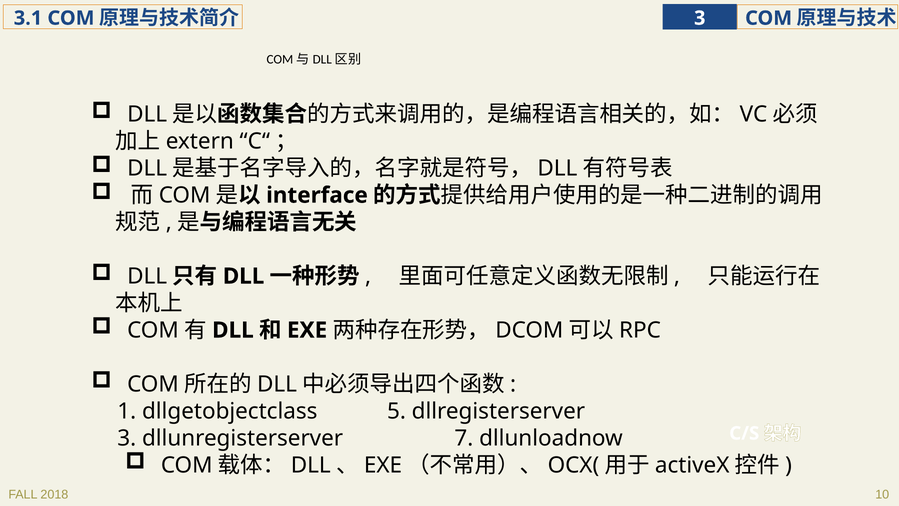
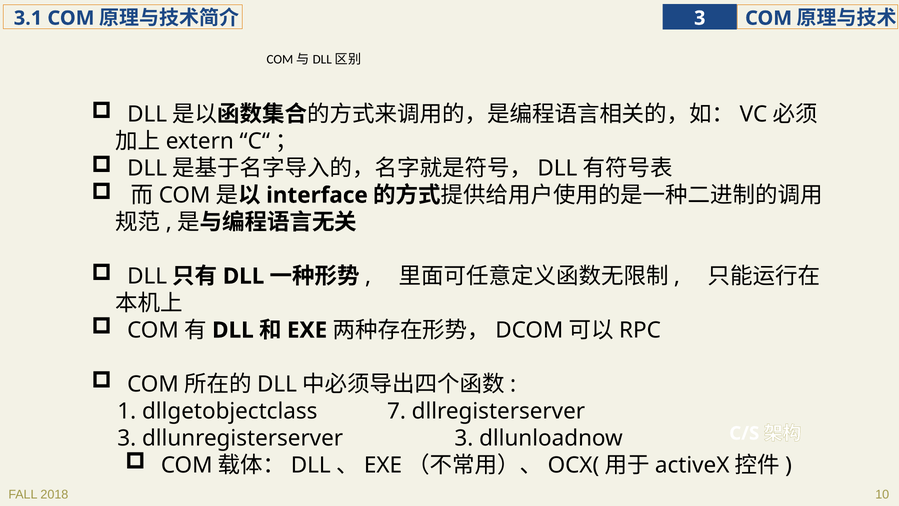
5: 5 -> 7
dllunregisterserver 7: 7 -> 3
